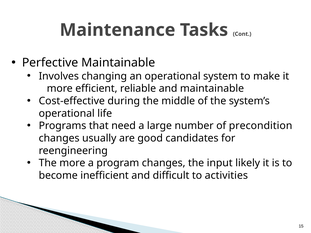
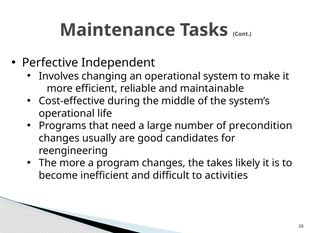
Perfective Maintainable: Maintainable -> Independent
input: input -> takes
